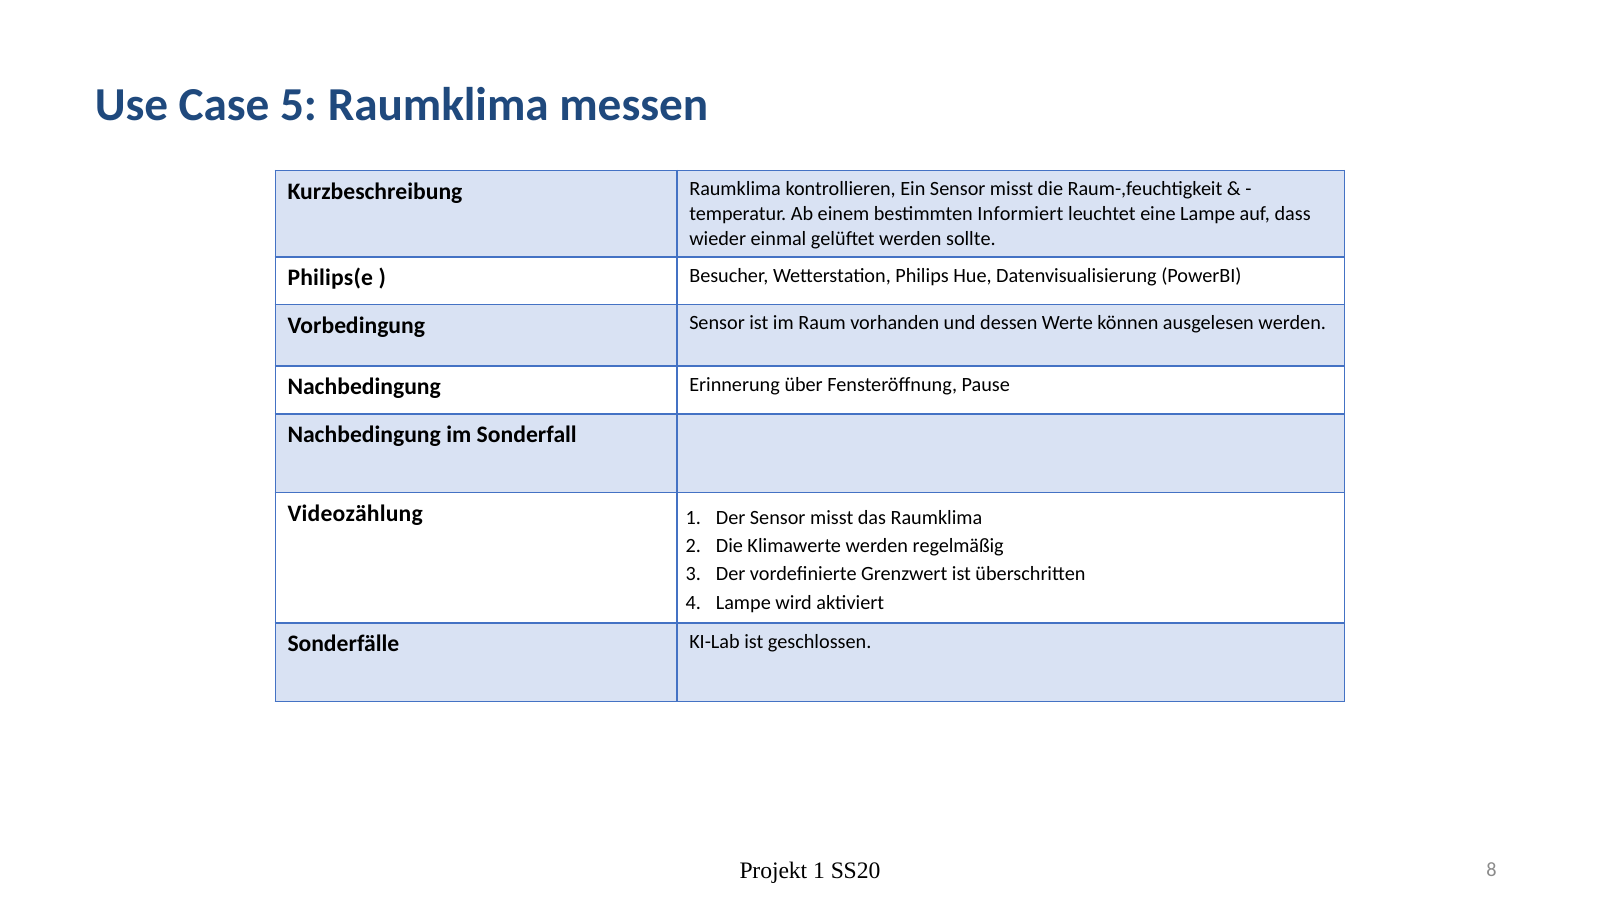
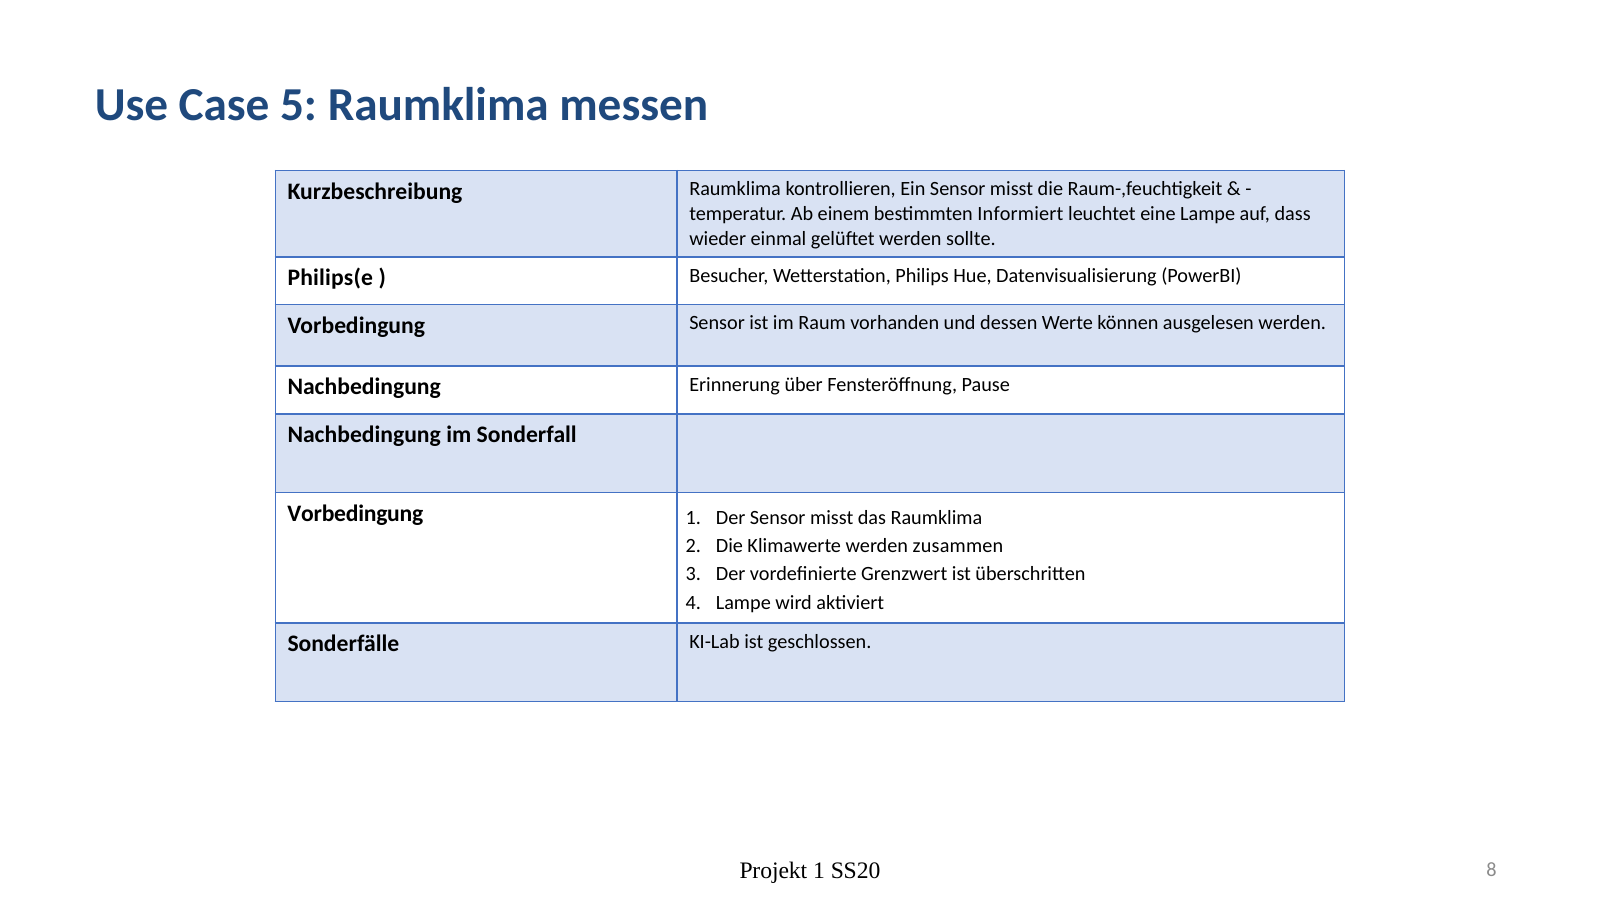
Videozählung at (355, 514): Videozählung -> Vorbedingung
regelmäßig: regelmäßig -> zusammen
